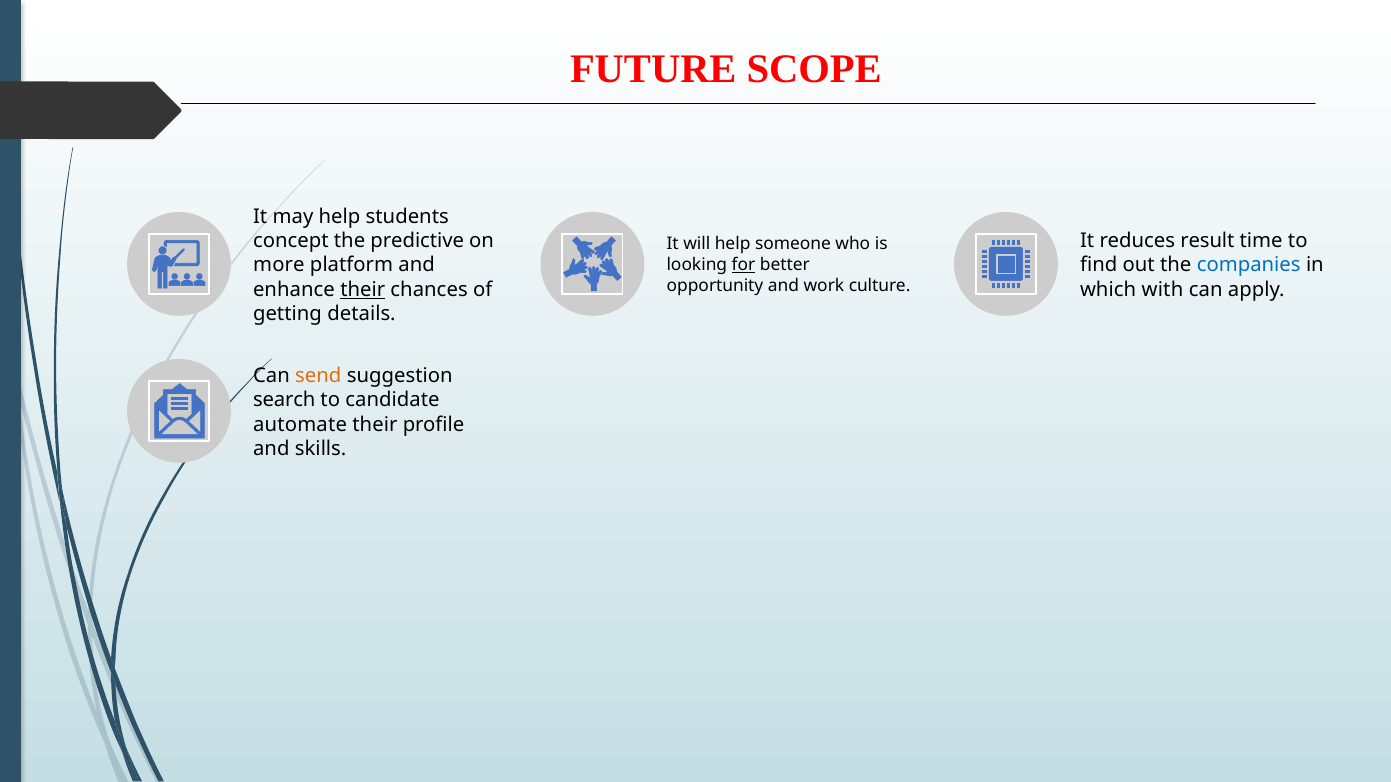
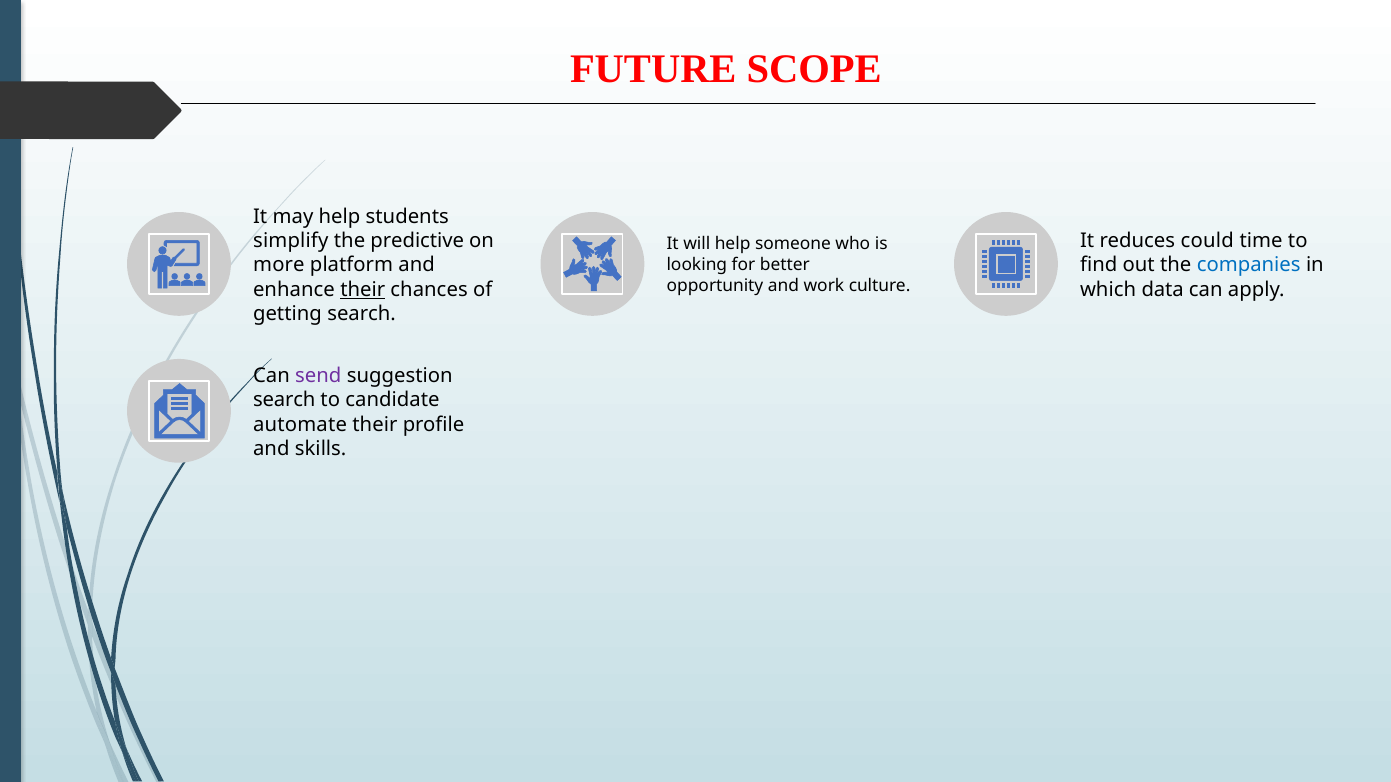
concept: concept -> simplify
result: result -> could
for underline: present -> none
with: with -> data
getting details: details -> search
send colour: orange -> purple
